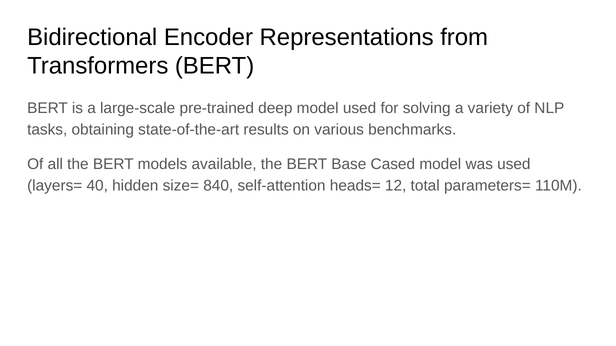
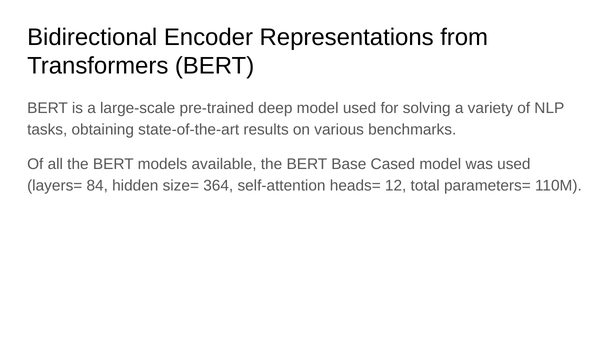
40: 40 -> 84
840: 840 -> 364
